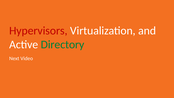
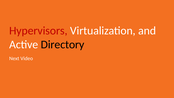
Directory colour: green -> black
